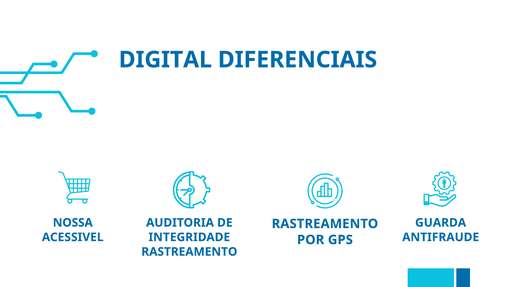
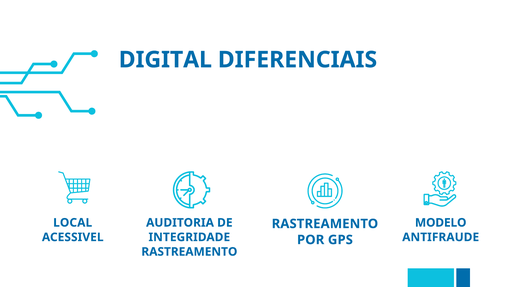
NOSSA: NOSSA -> LOCAL
GUARDA: GUARDA -> MODELO
